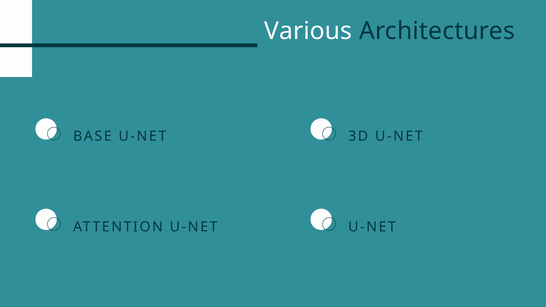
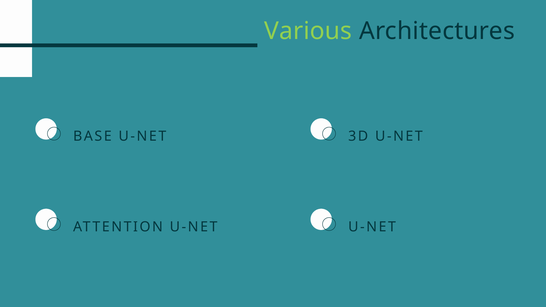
Various colour: white -> light green
